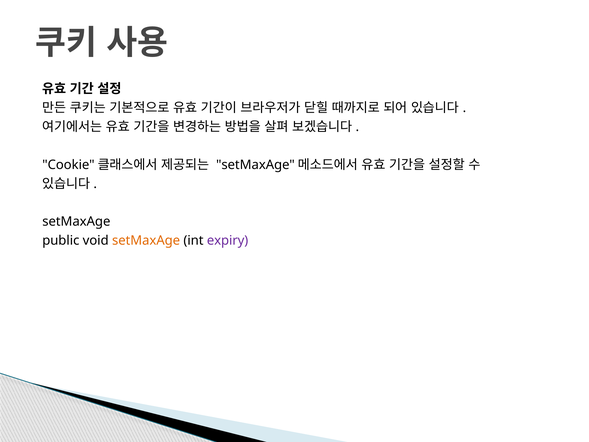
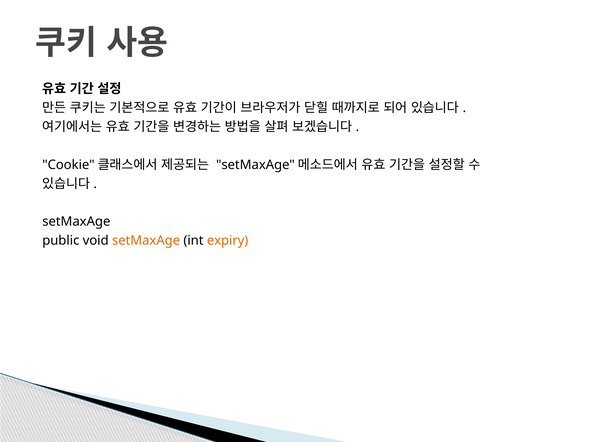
expiry colour: purple -> orange
